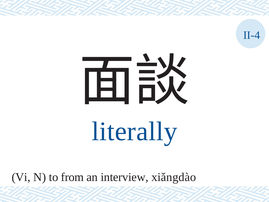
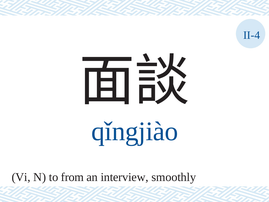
literally: literally -> qǐngjiào
xiǎngdào: xiǎngdào -> smoothly
